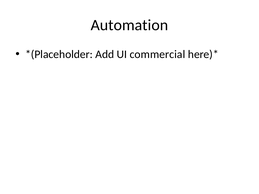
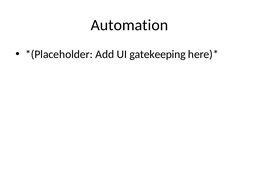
commercial: commercial -> gatekeeping
